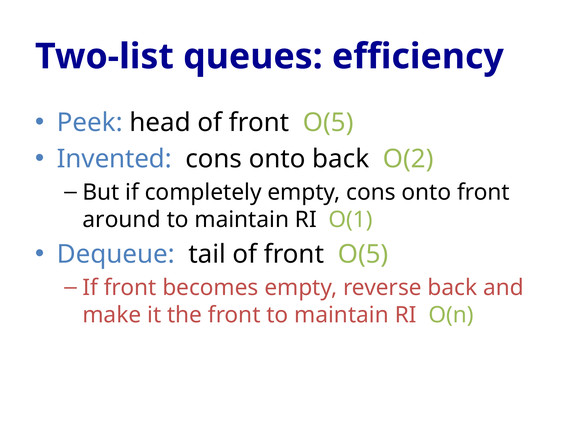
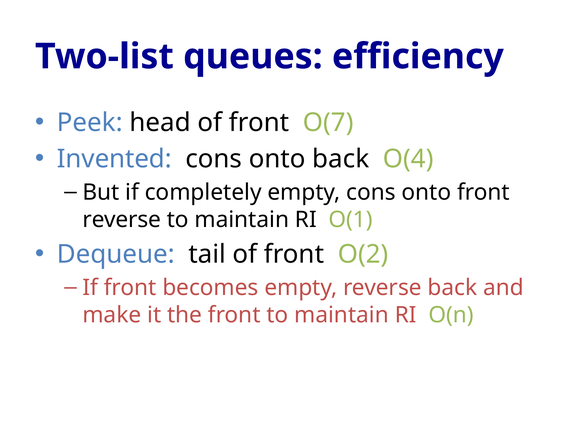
head of front O(5: O(5 -> O(7
O(2: O(2 -> O(4
around at (122, 220): around -> reverse
tail of front O(5: O(5 -> O(2
